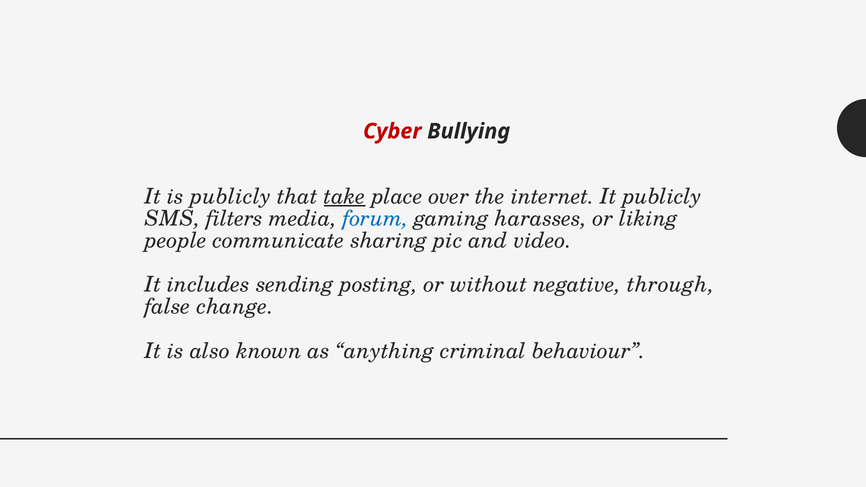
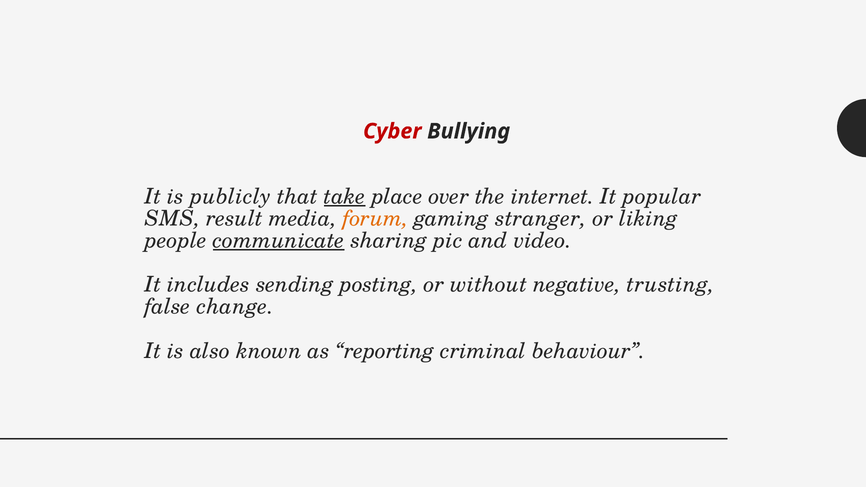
It publicly: publicly -> popular
filters: filters -> result
forum colour: blue -> orange
harasses: harasses -> stranger
communicate underline: none -> present
through: through -> trusting
anything: anything -> reporting
